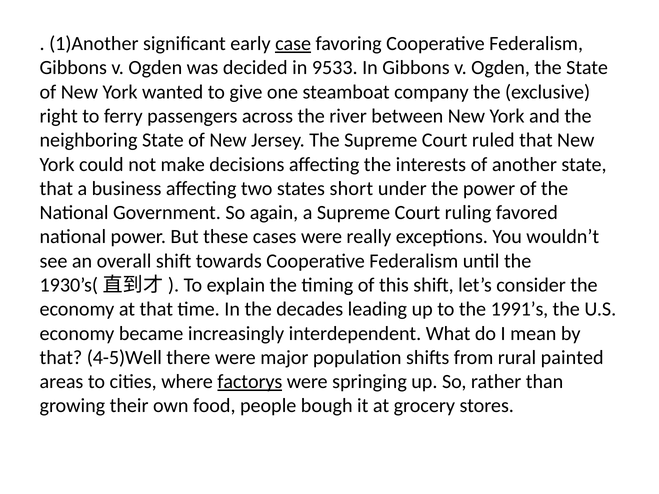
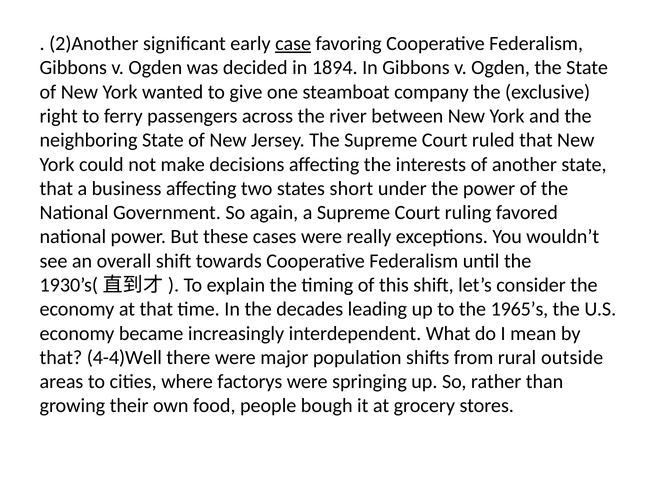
1)Another: 1)Another -> 2)Another
9533: 9533 -> 1894
1991’s: 1991’s -> 1965’s
4-5)Well: 4-5)Well -> 4-4)Well
painted: painted -> outside
factorys underline: present -> none
